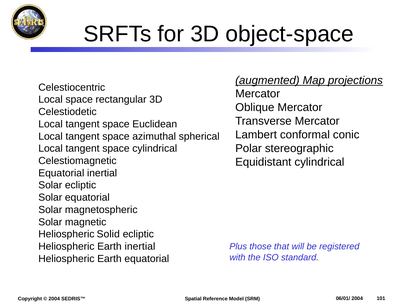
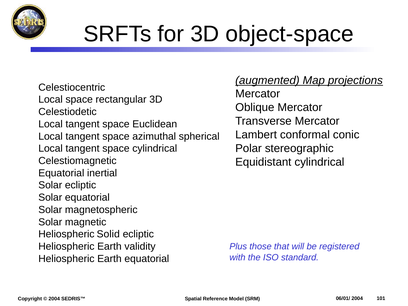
Earth inertial: inertial -> validity
